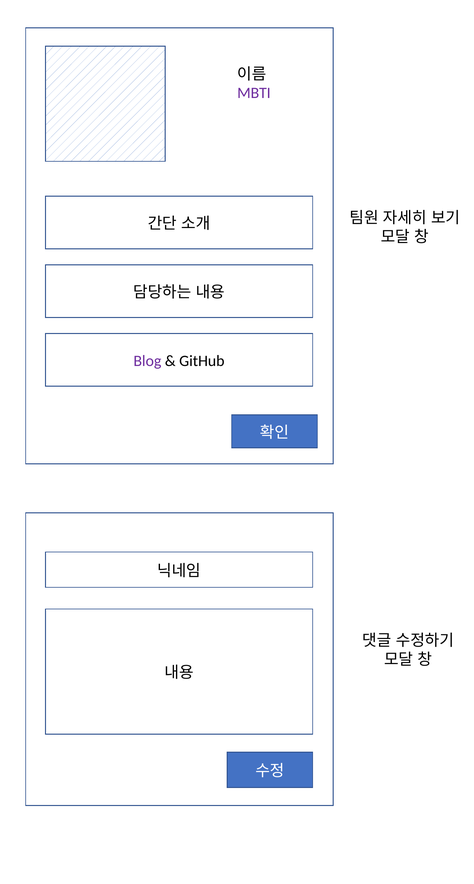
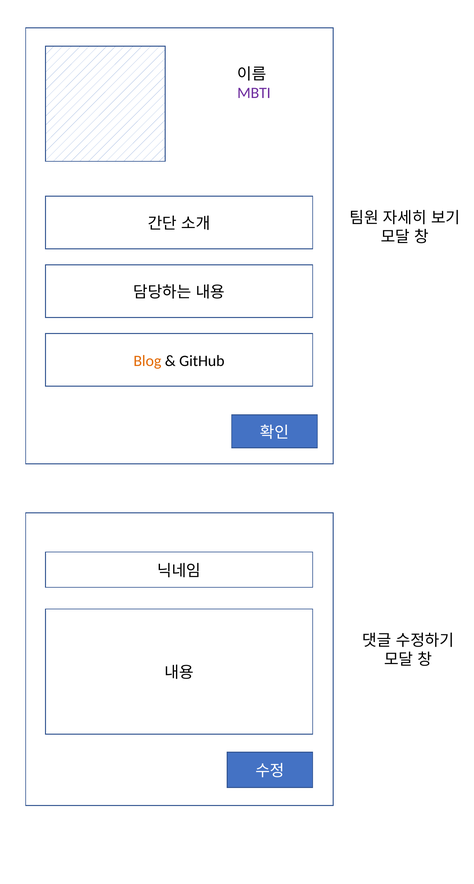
Blog colour: purple -> orange
